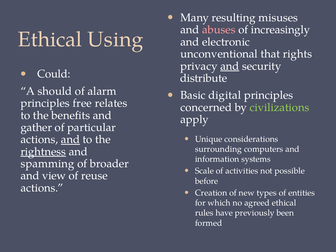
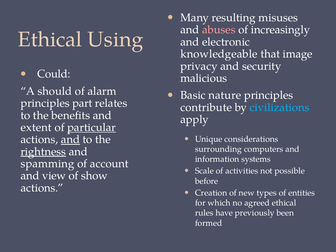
unconventional: unconventional -> knowledgeable
rights: rights -> image
and at (230, 66) underline: present -> none
distribute: distribute -> malicious
digital: digital -> nature
free: free -> part
concerned: concerned -> contribute
civilizations colour: light green -> light blue
gather: gather -> extent
particular underline: none -> present
broader: broader -> account
reuse: reuse -> show
